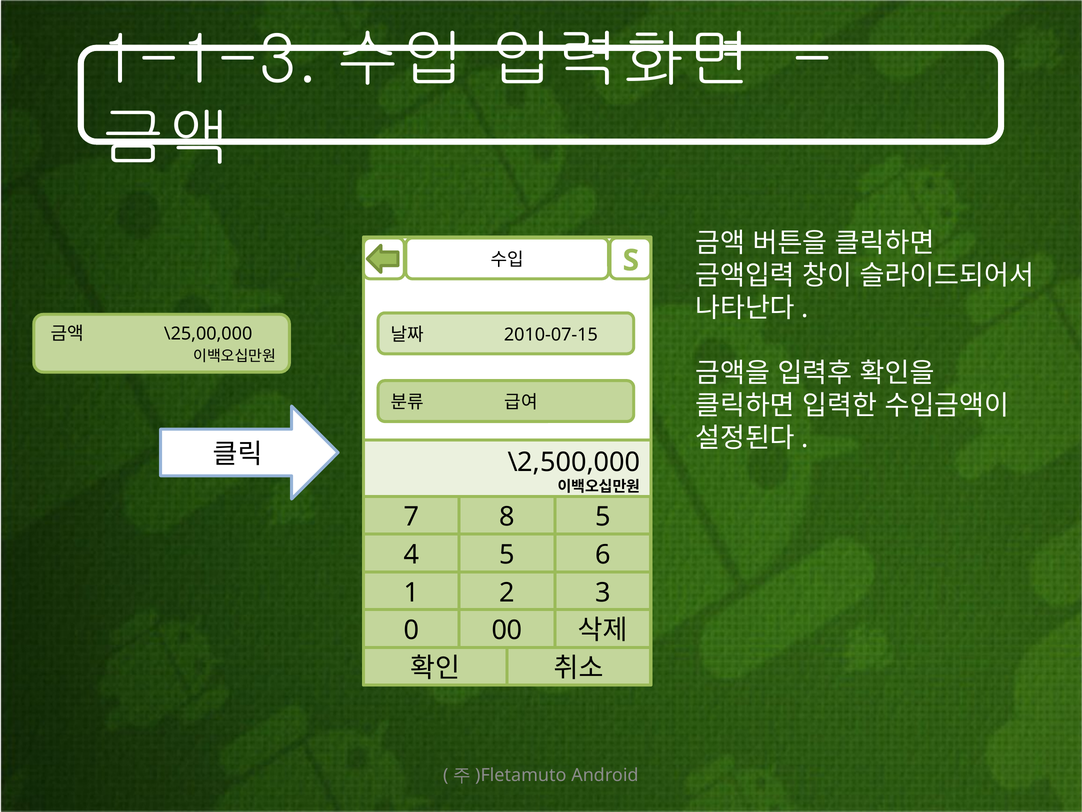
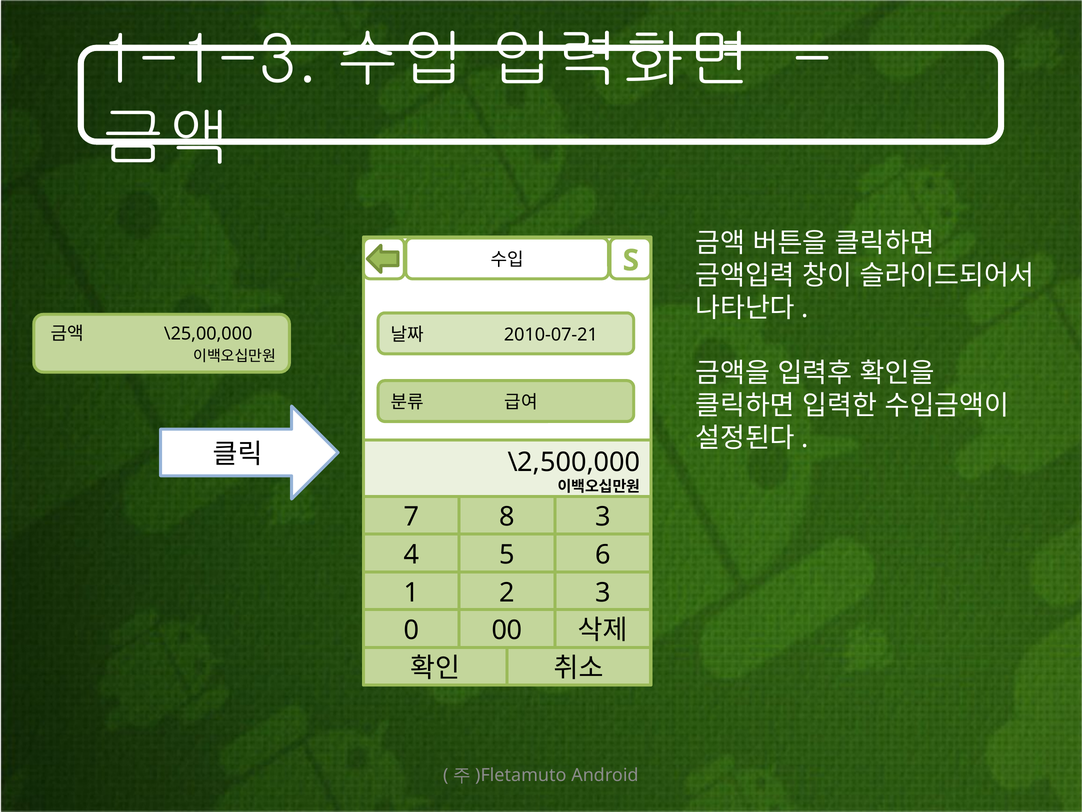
2010-07-15: 2010-07-15 -> 2010-07-21
8 5: 5 -> 3
